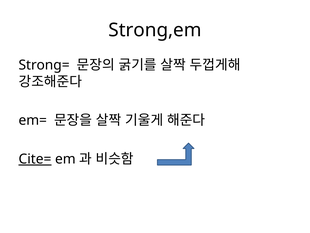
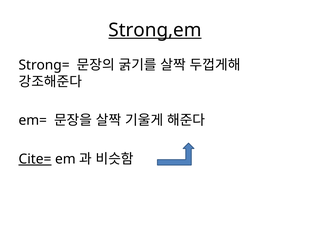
Strong,em underline: none -> present
